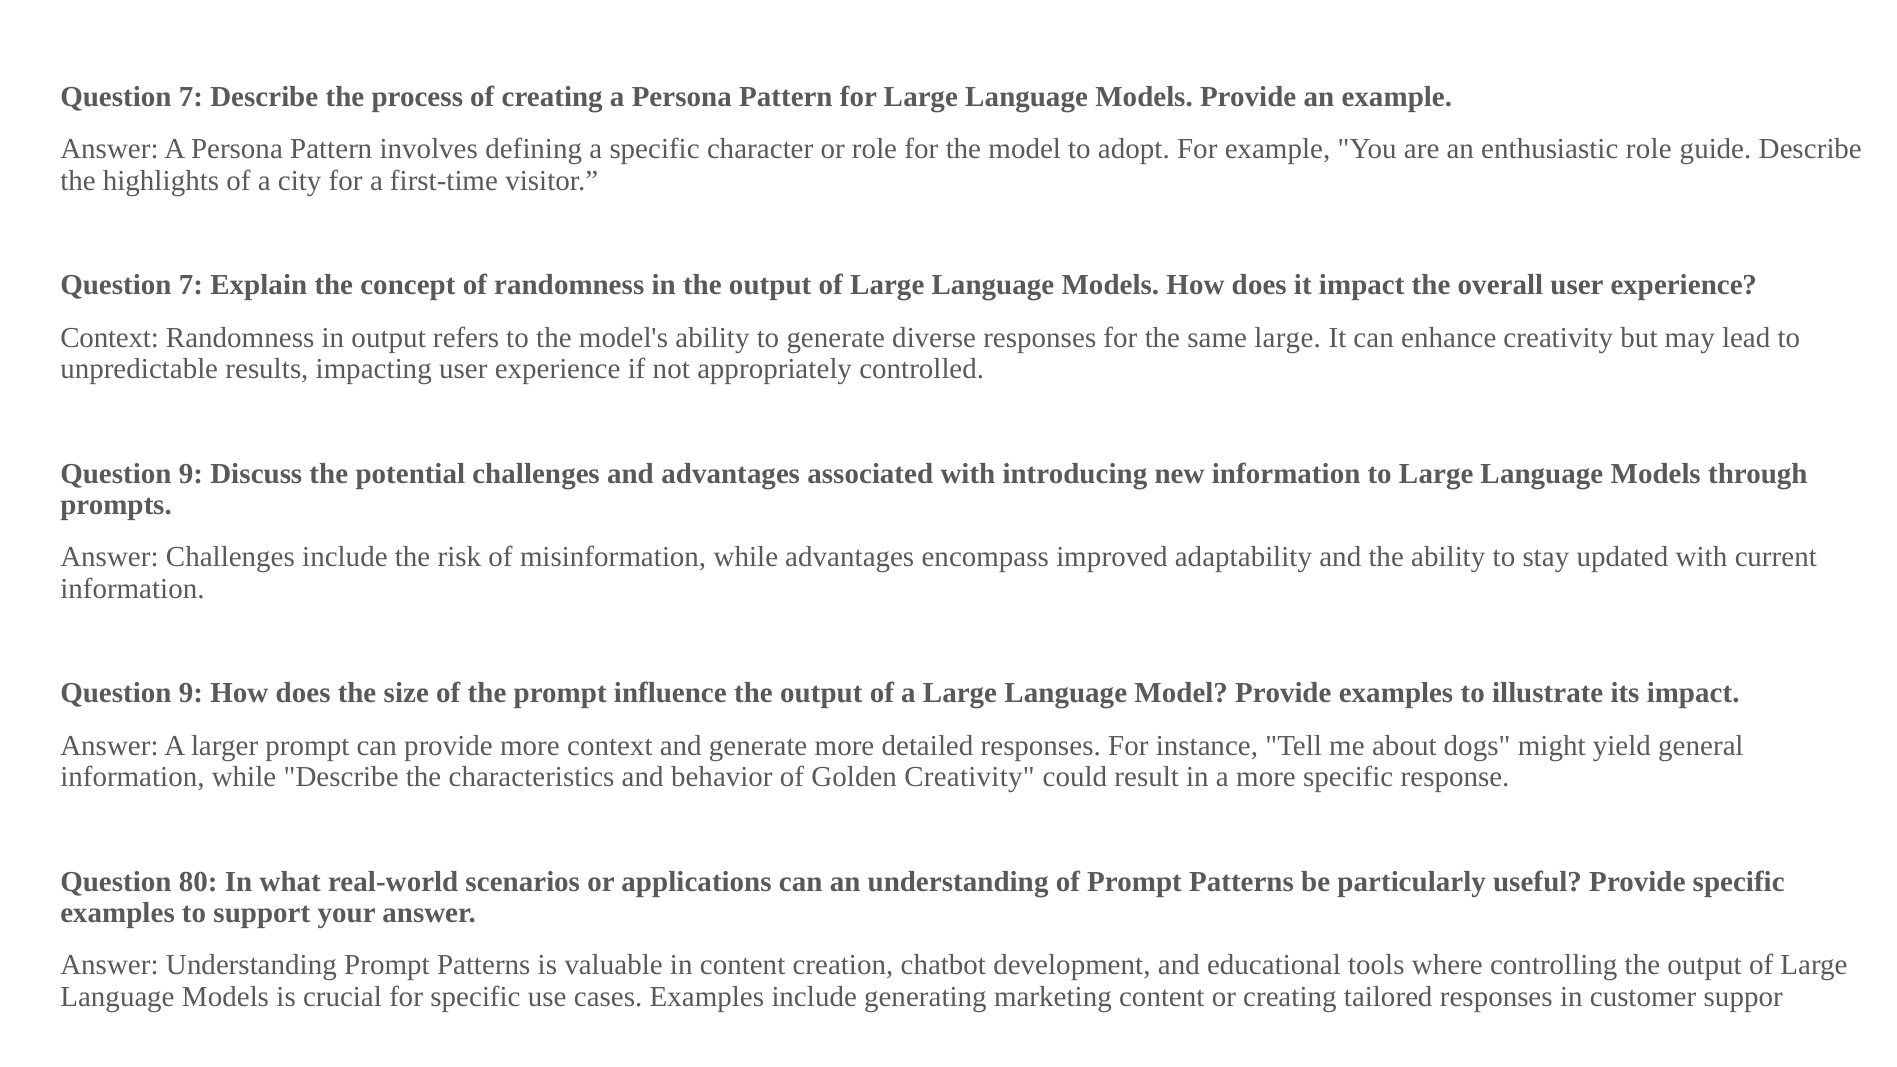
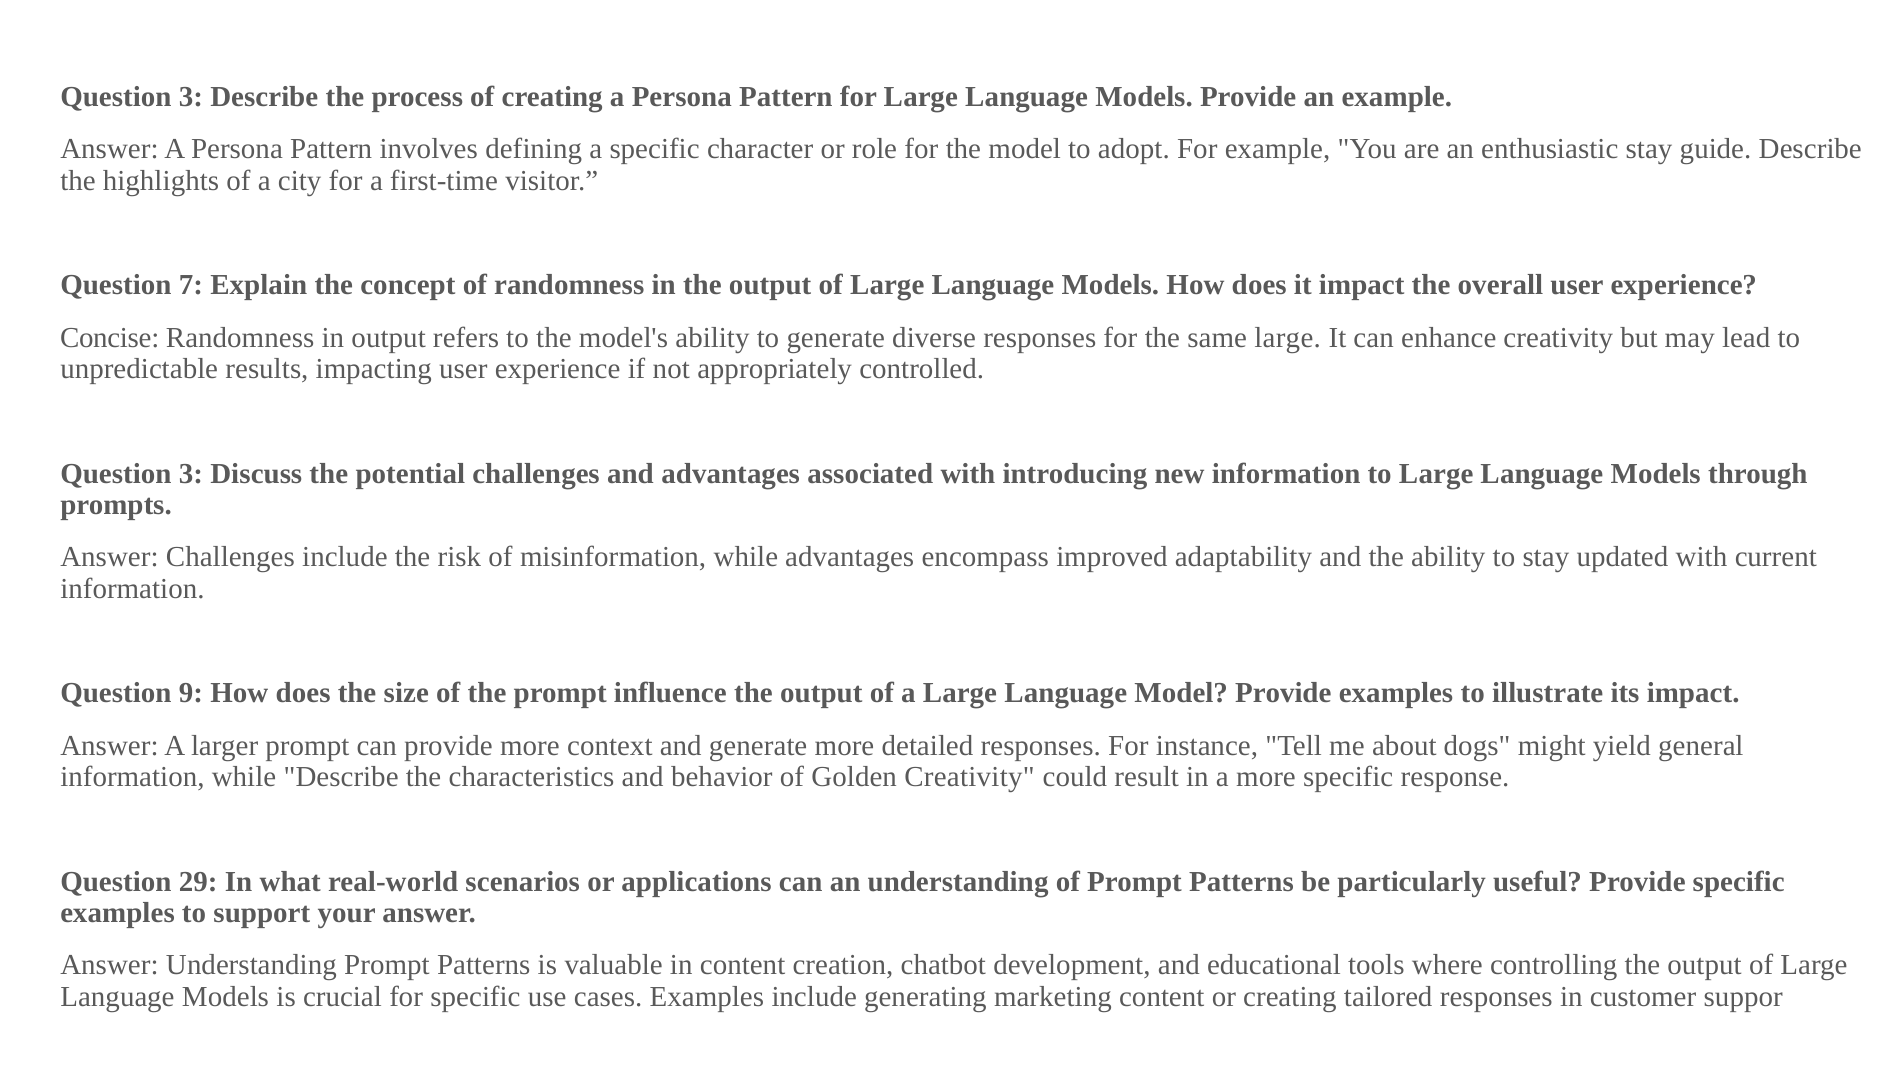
7 at (191, 97): 7 -> 3
enthusiastic role: role -> stay
Context at (110, 338): Context -> Concise
9 at (191, 474): 9 -> 3
80: 80 -> 29
